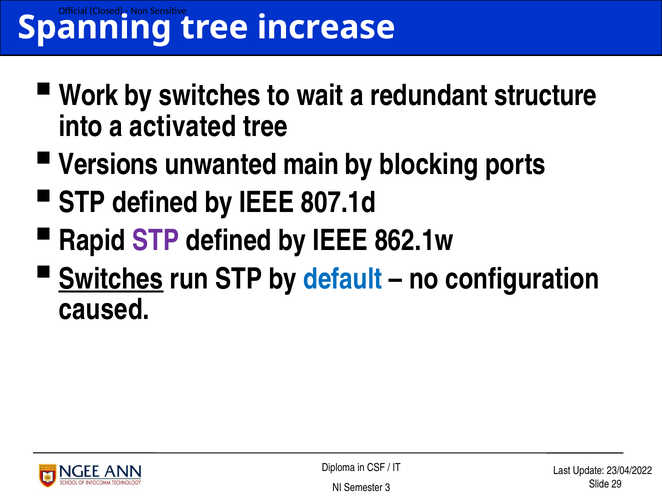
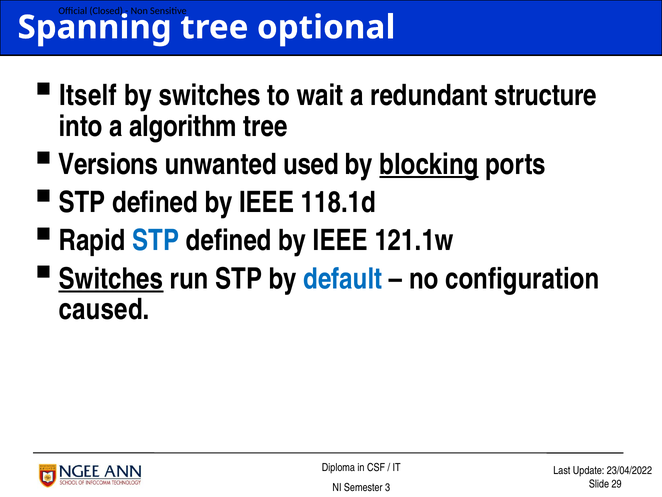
increase: increase -> optional
Work: Work -> Itself
activated: activated -> algorithm
main: main -> used
blocking underline: none -> present
807.1d: 807.1d -> 118.1d
STP at (156, 240) colour: purple -> blue
862.1w: 862.1w -> 121.1w
